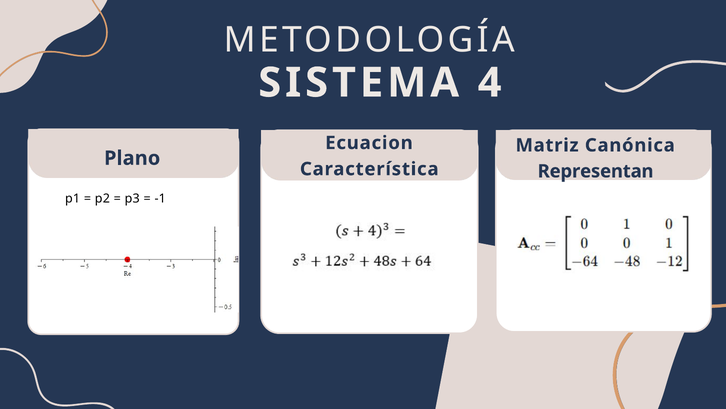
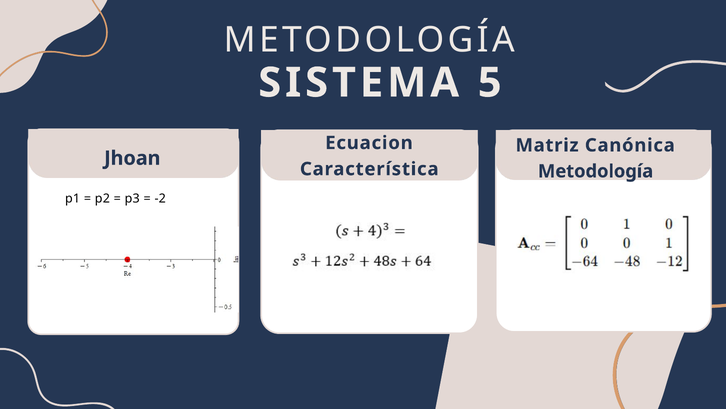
4: 4 -> 5
Plano: Plano -> Jhoan
Representan at (596, 171): Representan -> Metodología
-1: -1 -> -2
